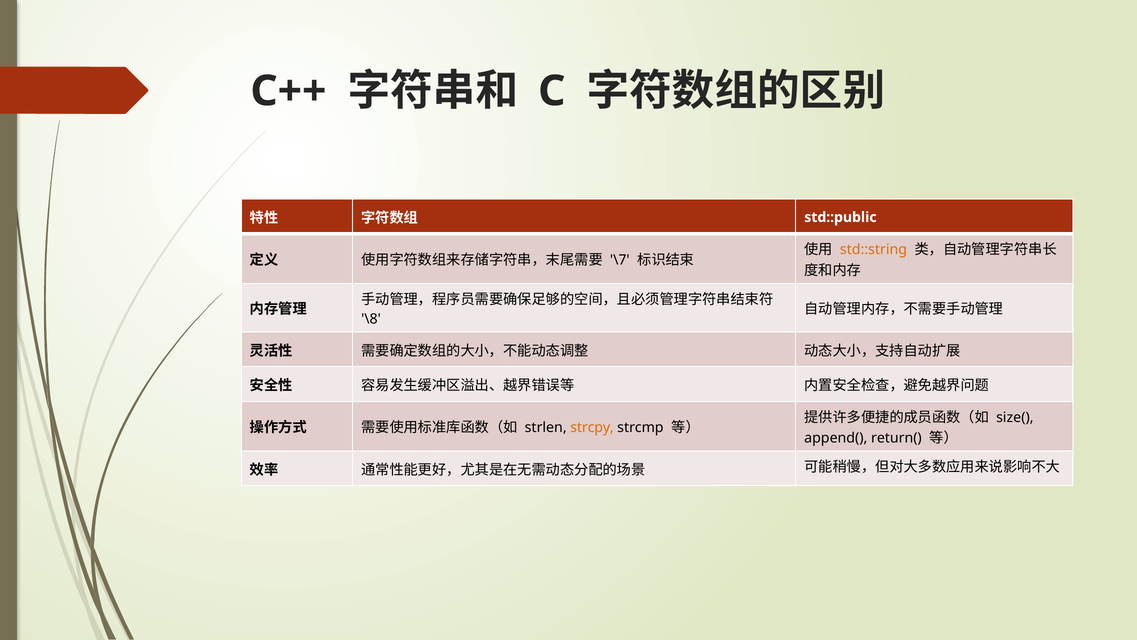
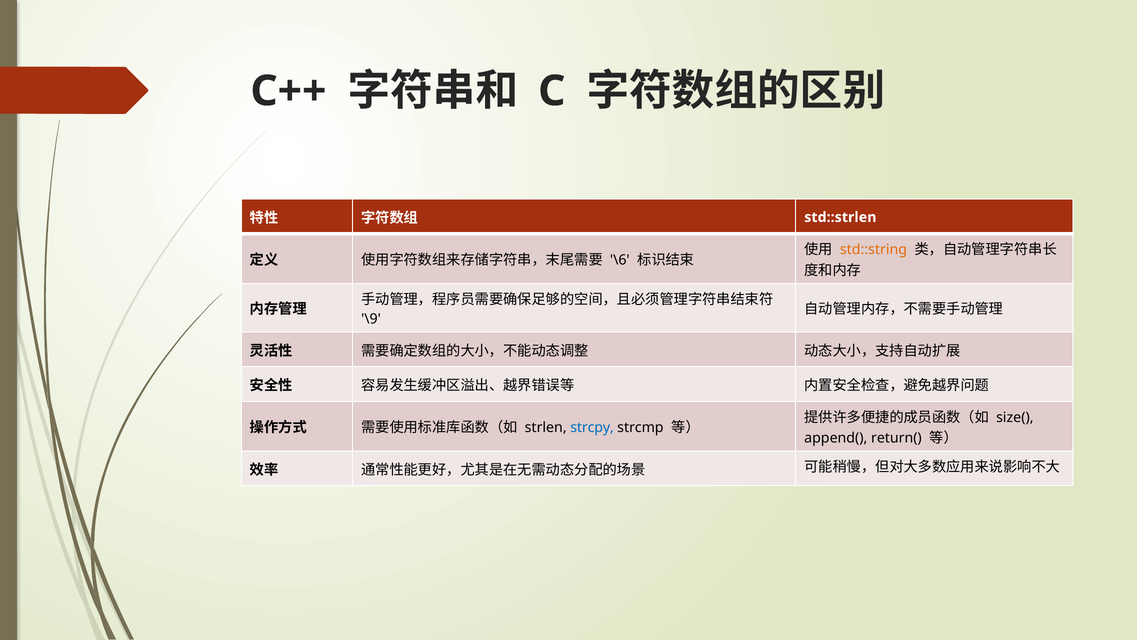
std::public: std::public -> std::strlen
\7: \7 -> \6
\8: \8 -> \9
strcpy colour: orange -> blue
